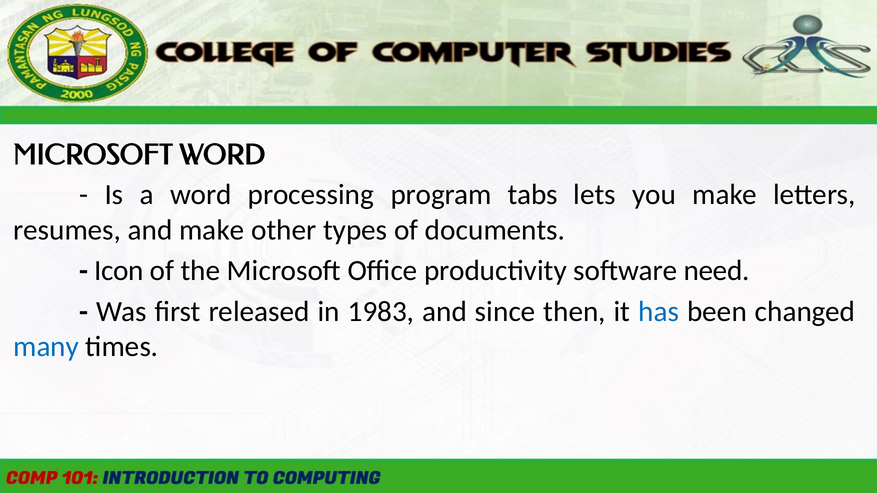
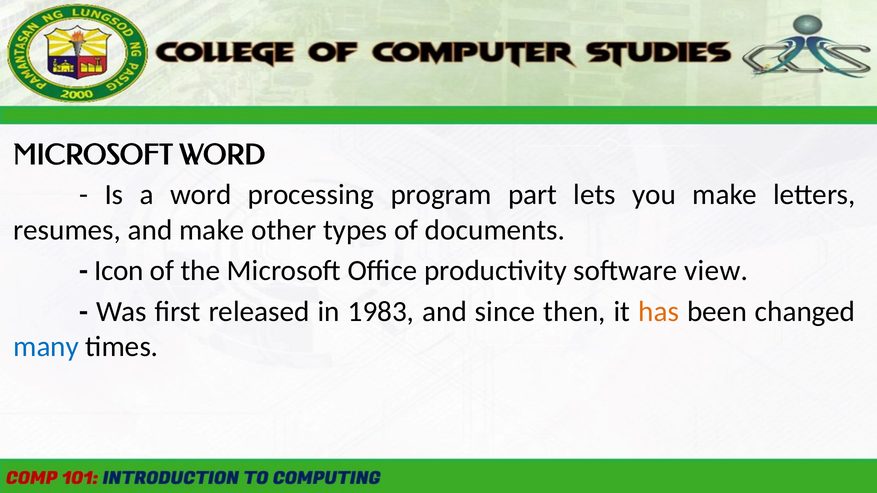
tabs: tabs -> part
need: need -> view
has colour: blue -> orange
